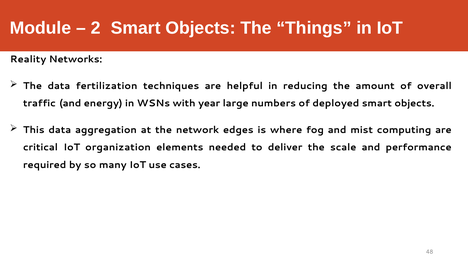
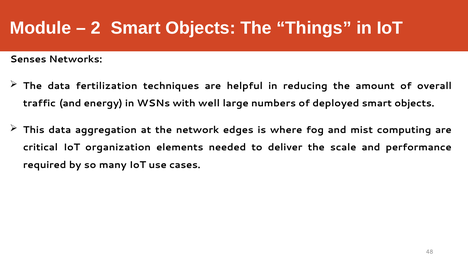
Reality: Reality -> Senses
year: year -> well
